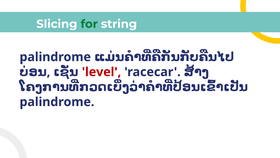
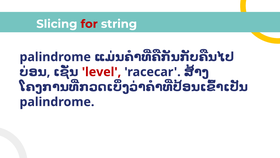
for colour: green -> red
